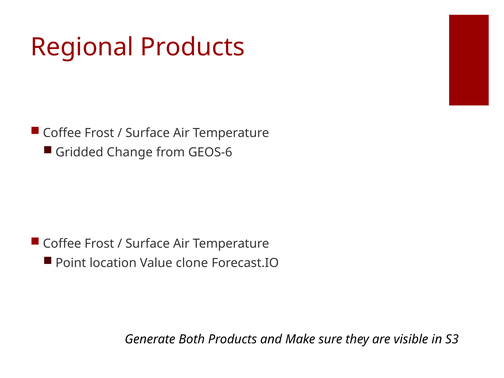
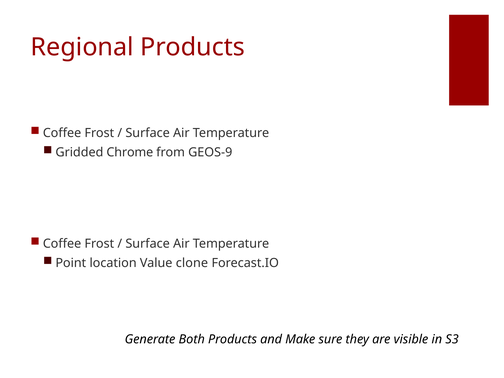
Change: Change -> Chrome
GEOS-6: GEOS-6 -> GEOS-9
